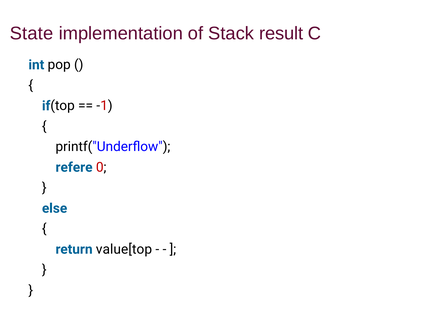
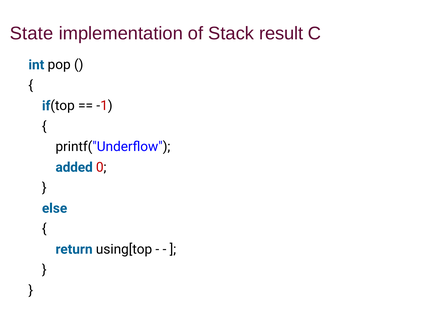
refere: refere -> added
value[top: value[top -> using[top
